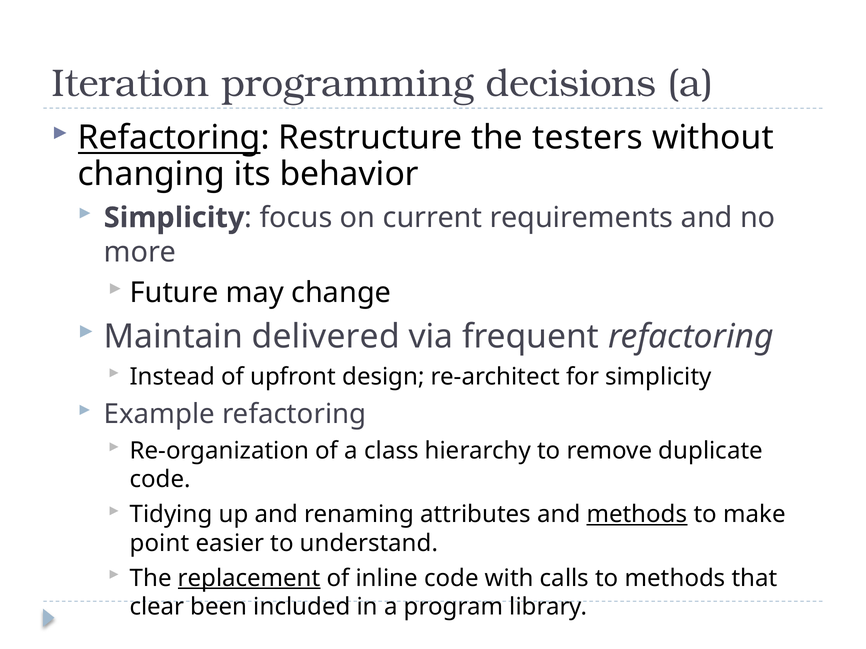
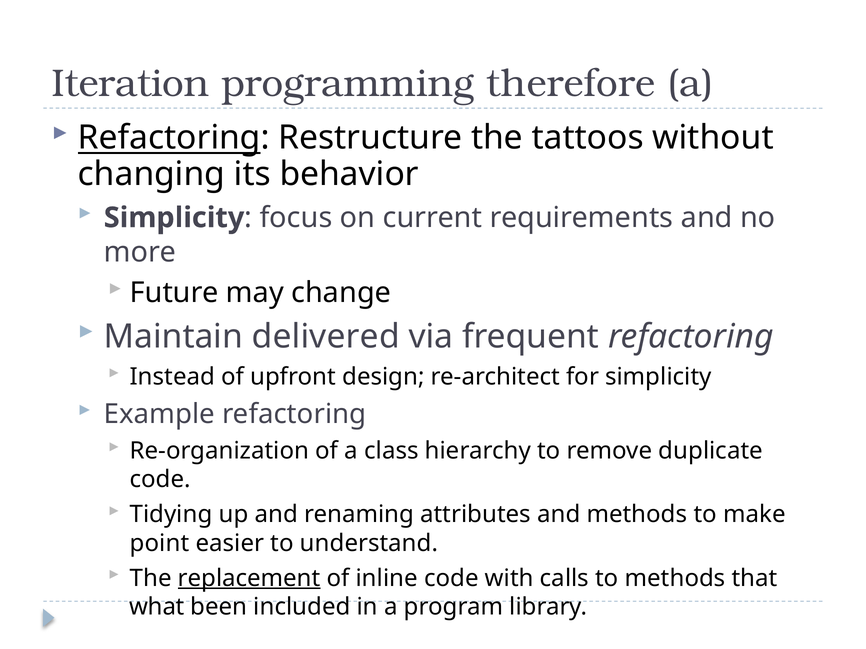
decisions: decisions -> therefore
testers: testers -> tattoos
methods at (637, 515) underline: present -> none
clear: clear -> what
